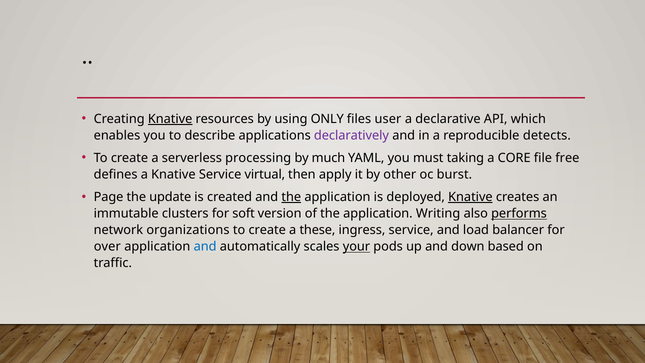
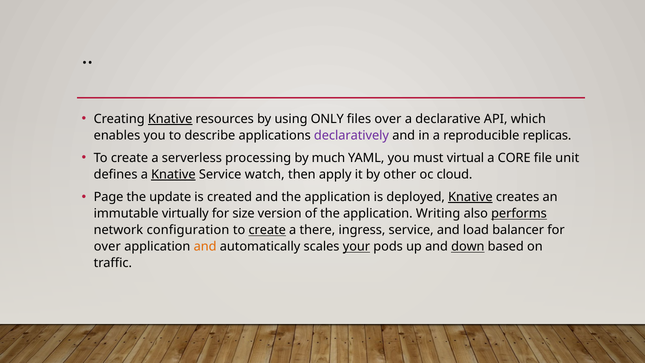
files user: user -> over
detects: detects -> replicas
taking: taking -> virtual
free: free -> unit
Knative at (173, 174) underline: none -> present
virtual: virtual -> watch
burst: burst -> cloud
the at (291, 197) underline: present -> none
clusters: clusters -> virtually
soft: soft -> size
organizations: organizations -> configuration
create at (267, 230) underline: none -> present
these: these -> there
and at (205, 247) colour: blue -> orange
down underline: none -> present
